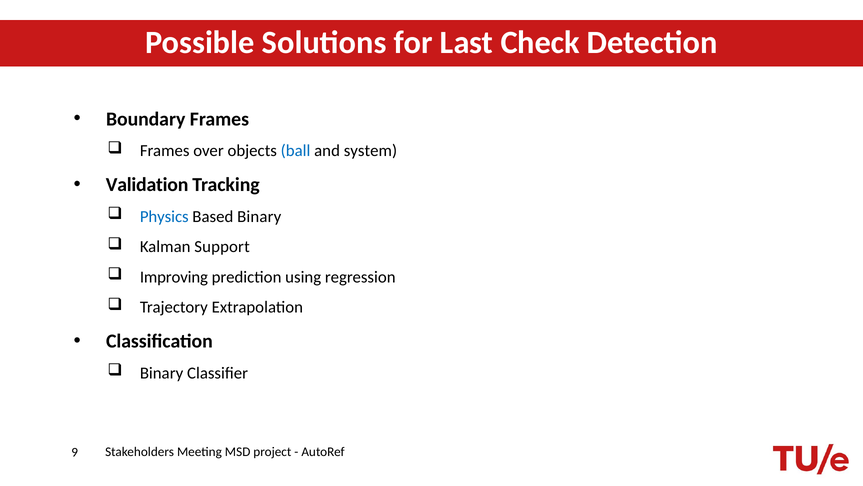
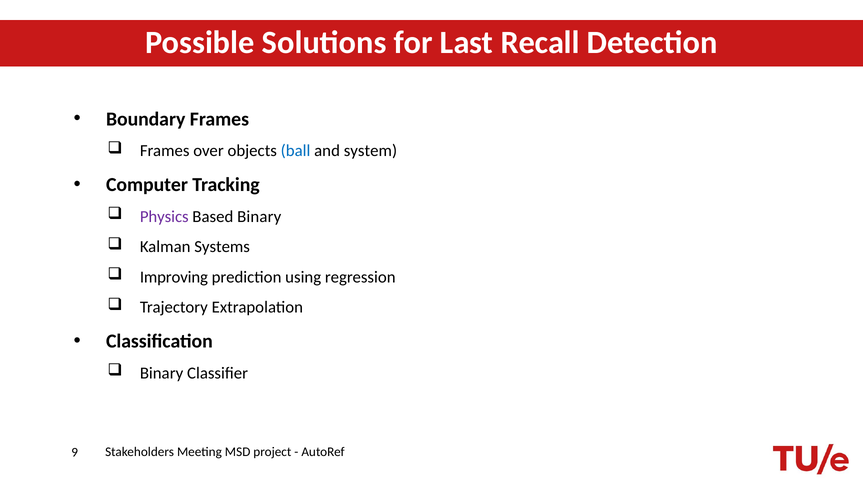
Check: Check -> Recall
Validation: Validation -> Computer
Physics colour: blue -> purple
Support: Support -> Systems
